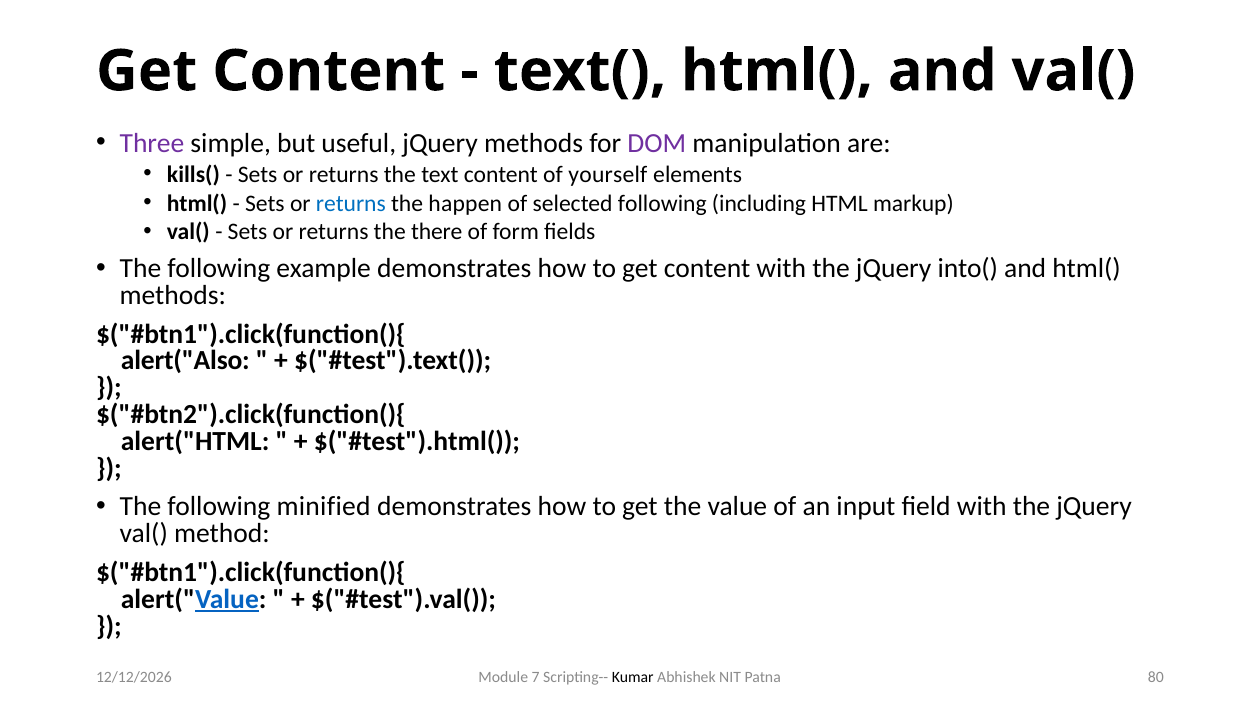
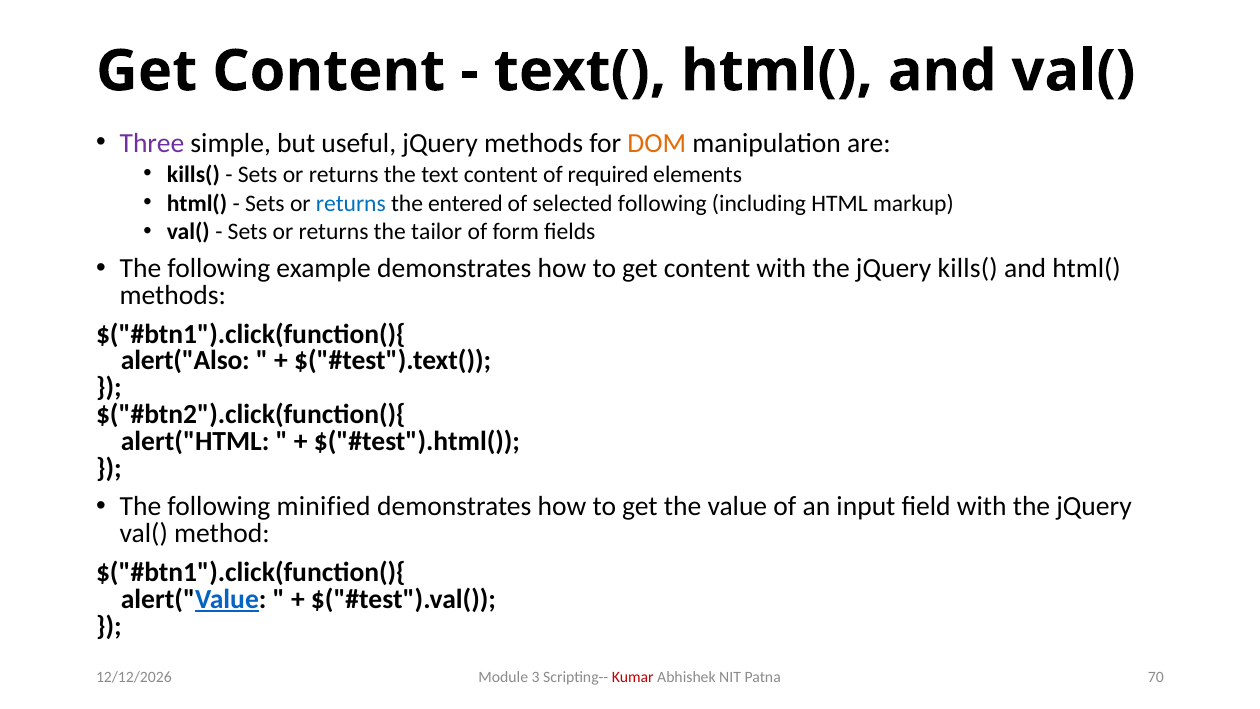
DOM colour: purple -> orange
yourself: yourself -> required
happen: happen -> entered
there: there -> tailor
jQuery into(: into( -> kills(
7: 7 -> 3
Kumar colour: black -> red
80: 80 -> 70
